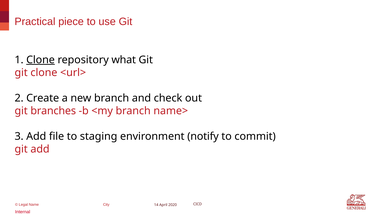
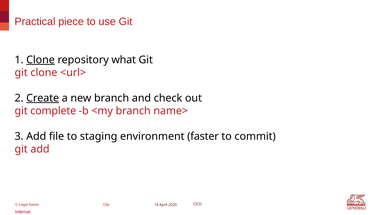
Create underline: none -> present
branches: branches -> complete
notify: notify -> faster
